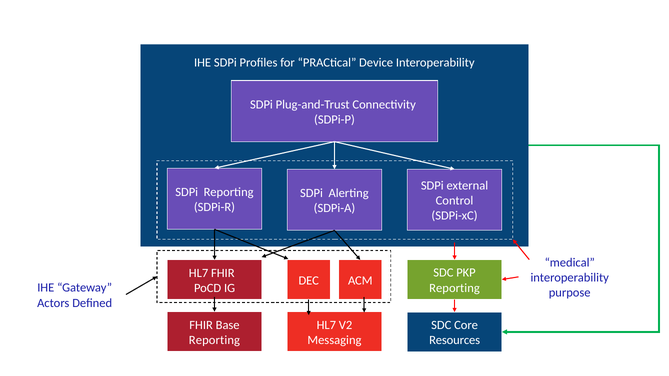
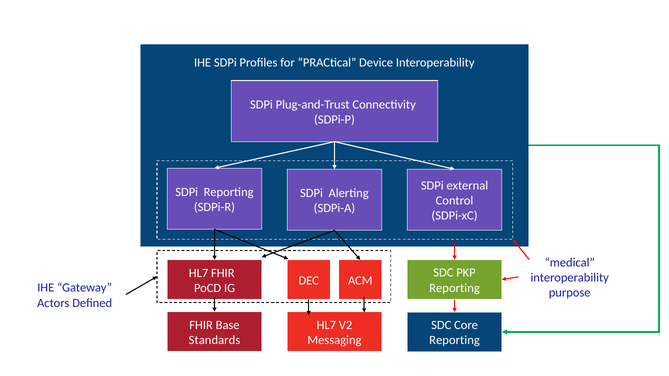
Reporting at (214, 340): Reporting -> Standards
Resources at (455, 341): Resources -> Reporting
